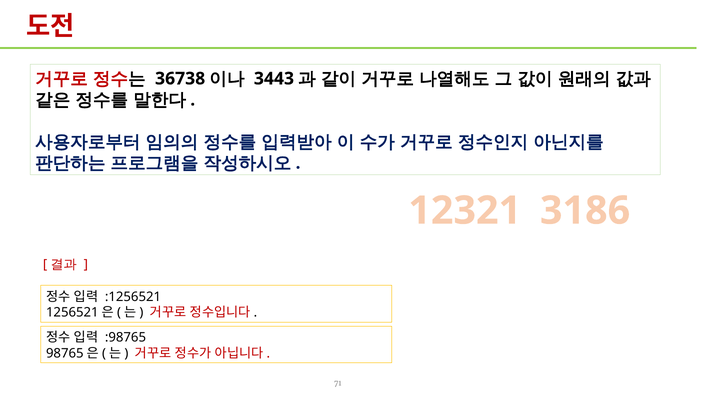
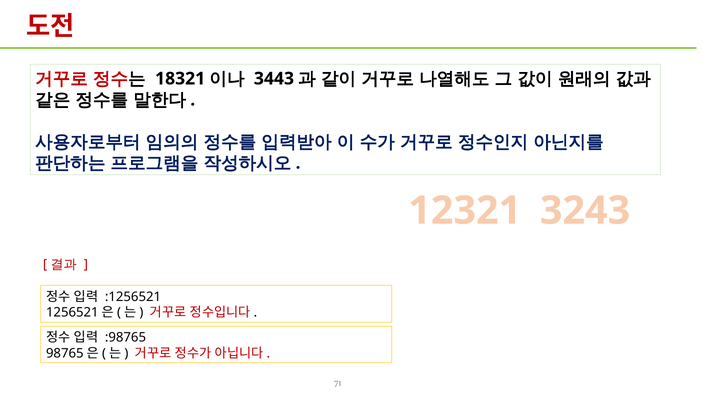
36738: 36738 -> 18321
3186: 3186 -> 3243
